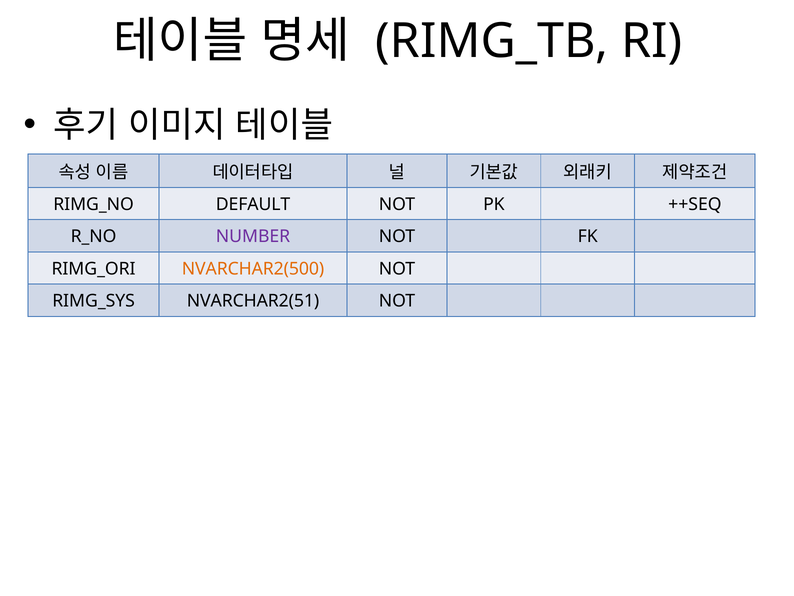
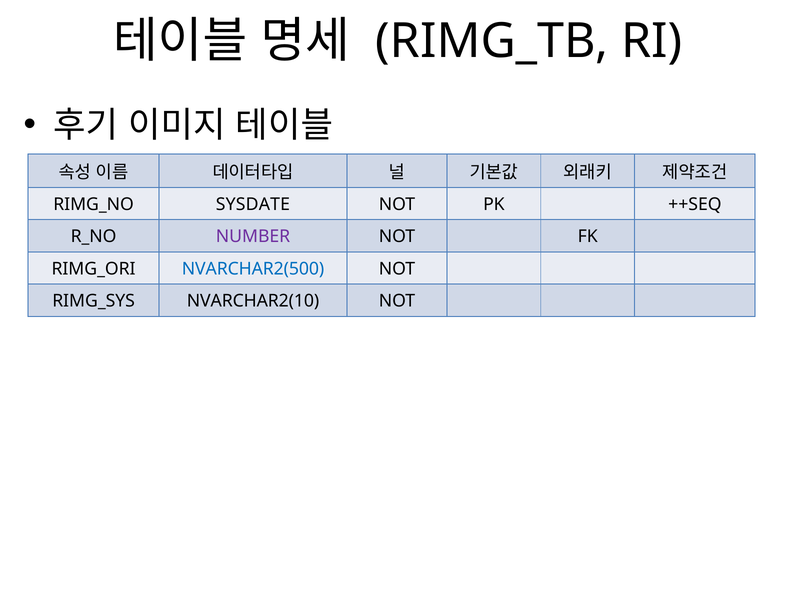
DEFAULT: DEFAULT -> SYSDATE
NVARCHAR2(500 colour: orange -> blue
NVARCHAR2(51: NVARCHAR2(51 -> NVARCHAR2(10
